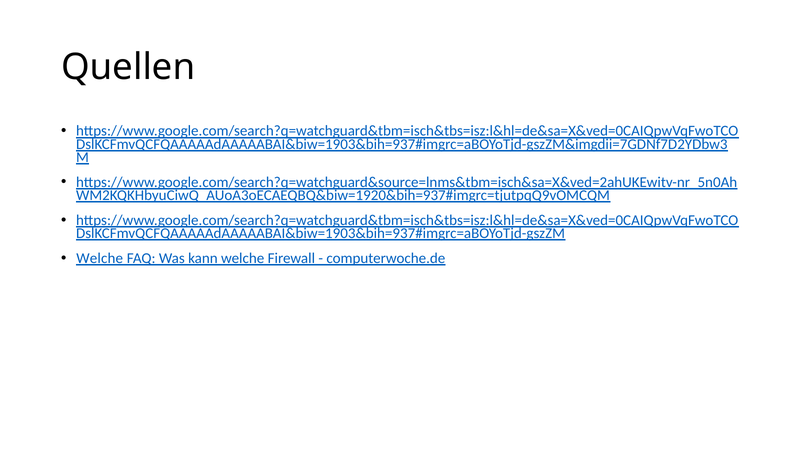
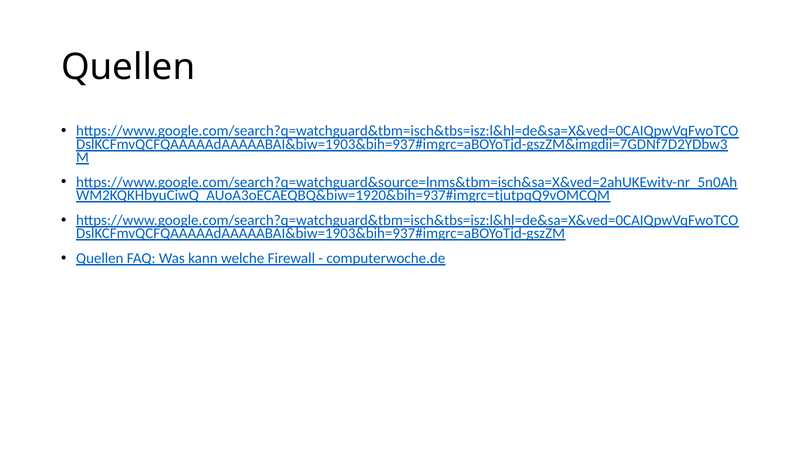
Welche at (100, 259): Welche -> Quellen
